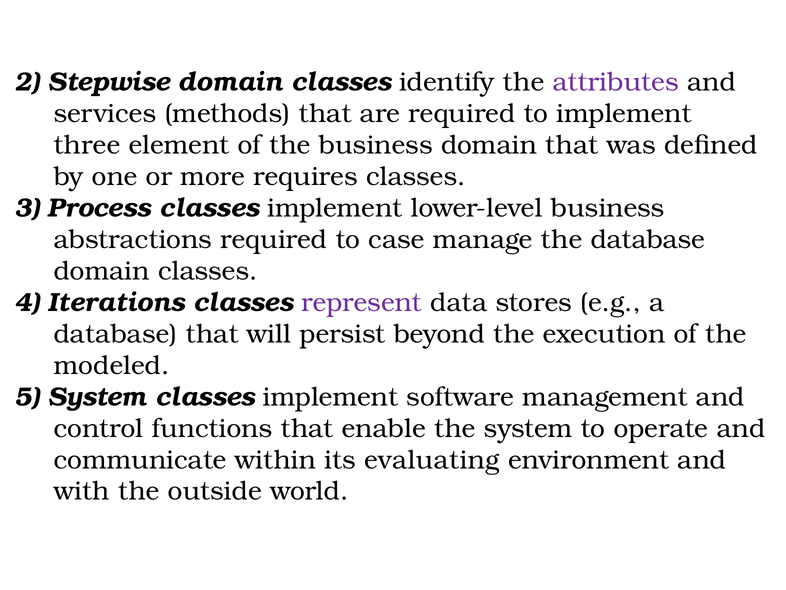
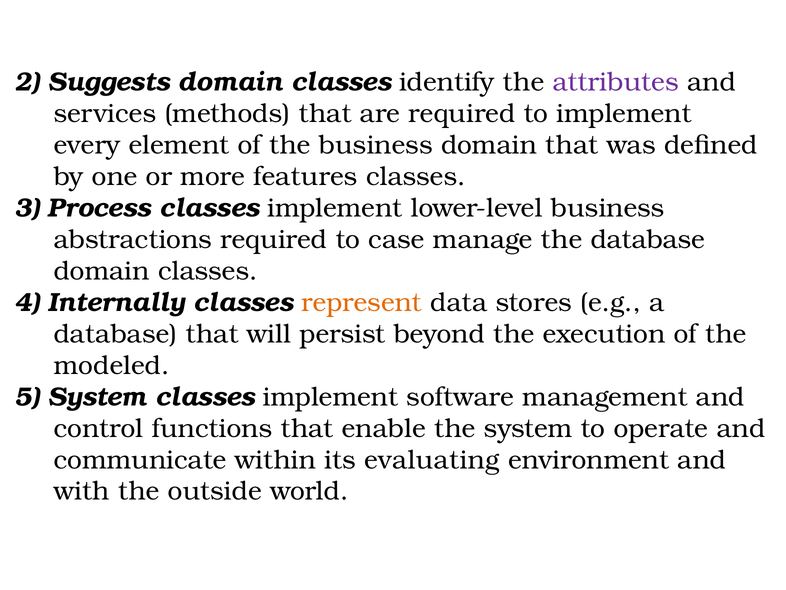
Stepwise: Stepwise -> Suggests
three: three -> every
requires: requires -> features
Iterations: Iterations -> Internally
represent colour: purple -> orange
